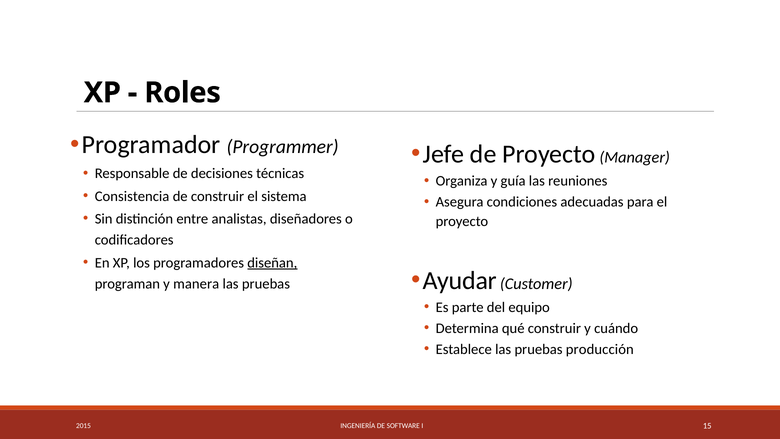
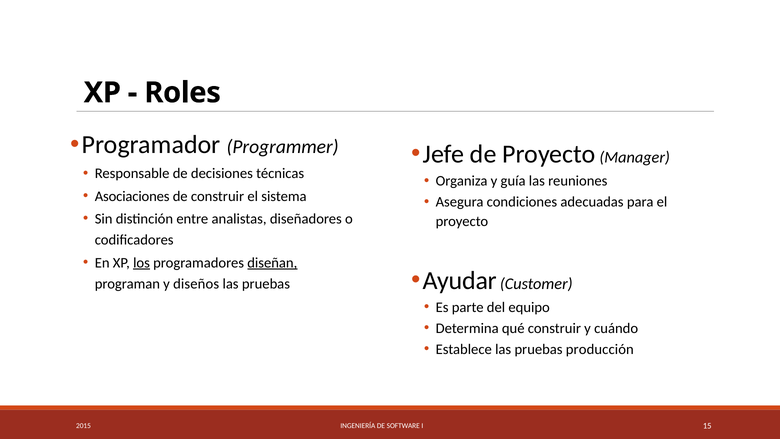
Consistencia: Consistencia -> Asociaciones
los underline: none -> present
manera: manera -> diseños
